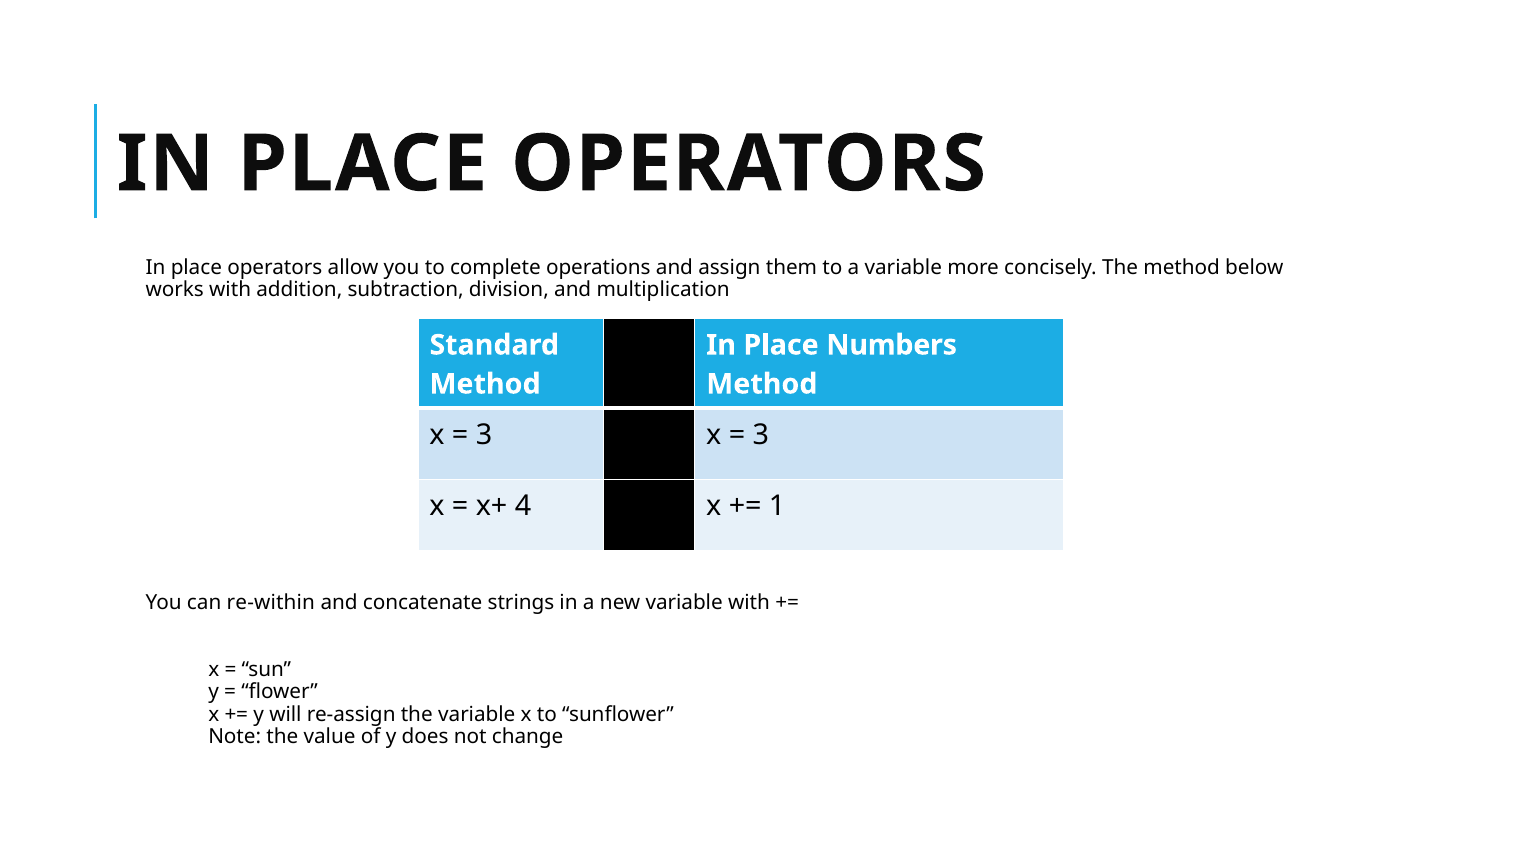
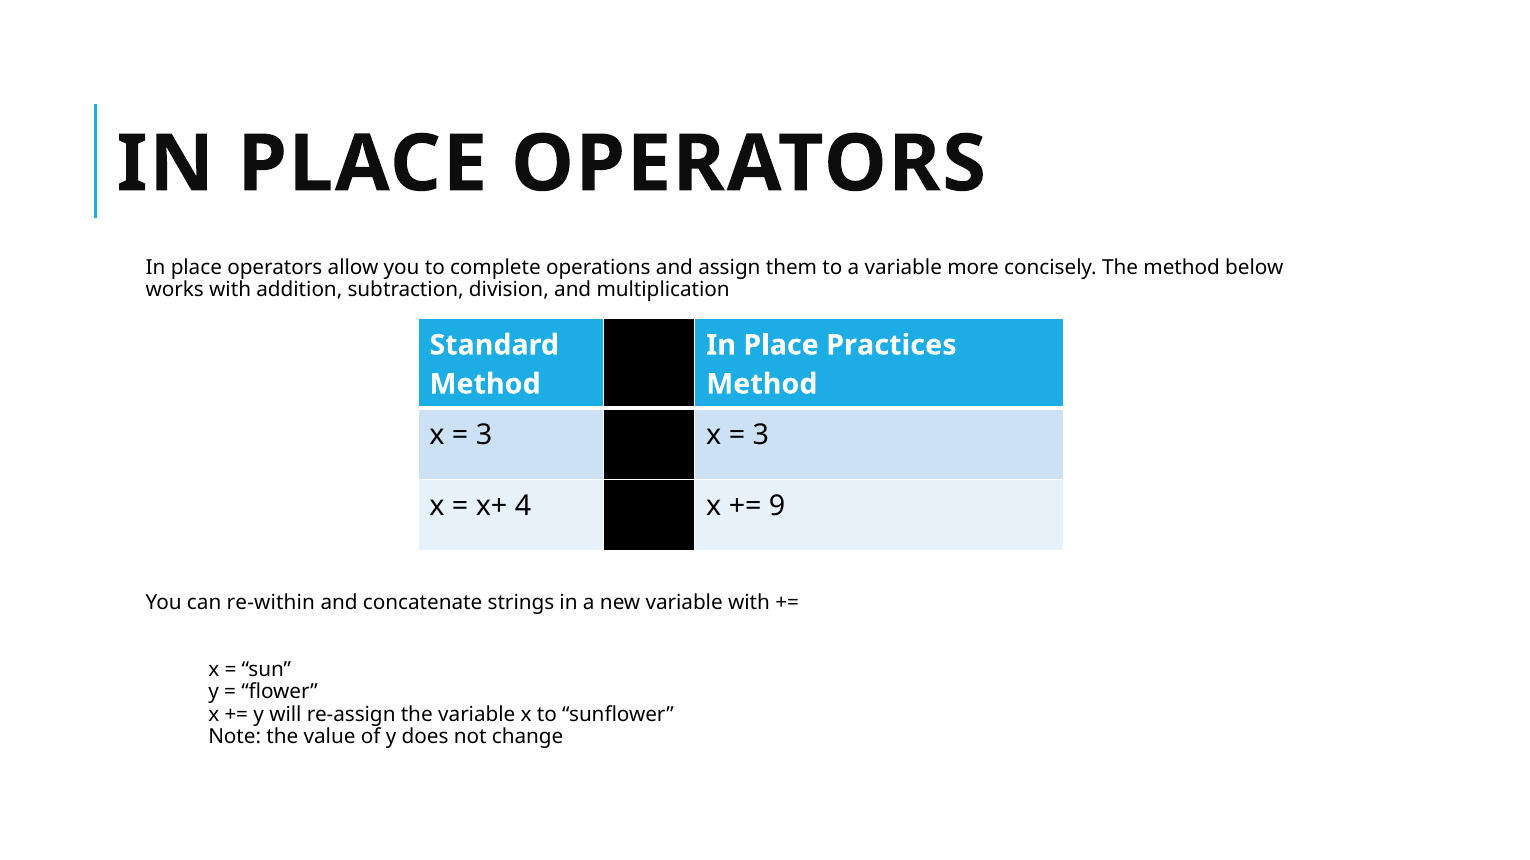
Numbers: Numbers -> Practices
1: 1 -> 9
